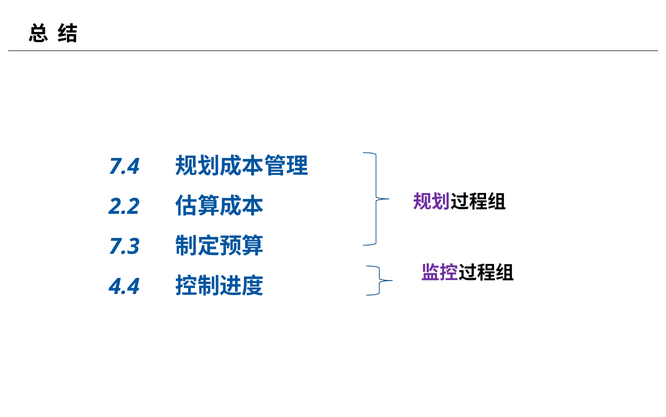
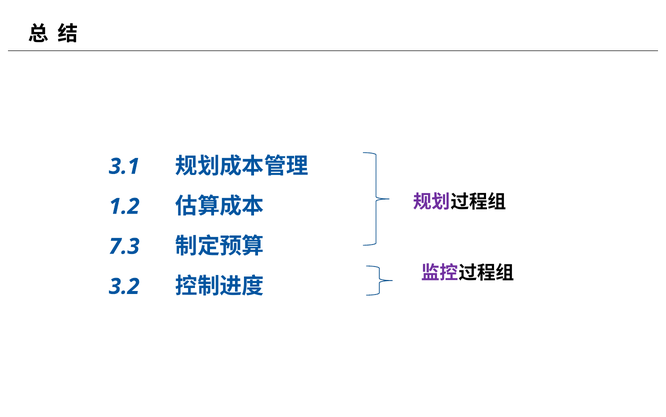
7.4: 7.4 -> 3.1
2.2: 2.2 -> 1.2
4.4: 4.4 -> 3.2
